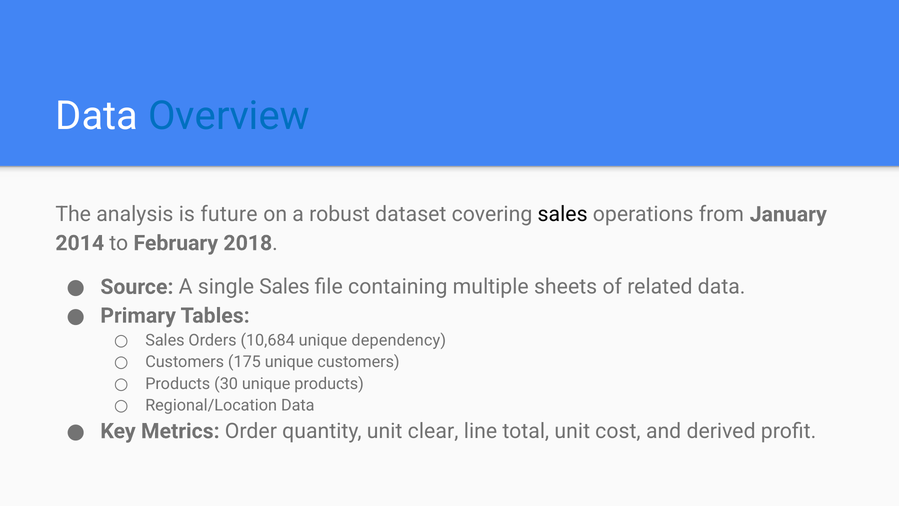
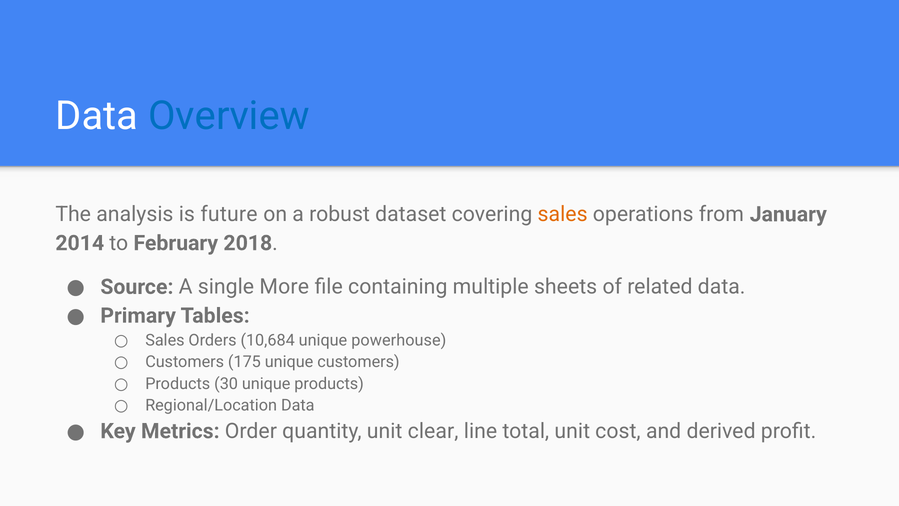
sales at (563, 214) colour: black -> orange
single Sales: Sales -> More
dependency: dependency -> powerhouse
